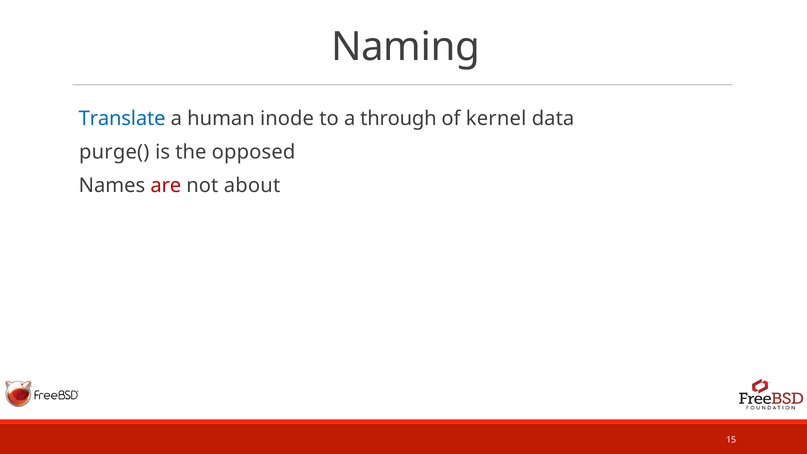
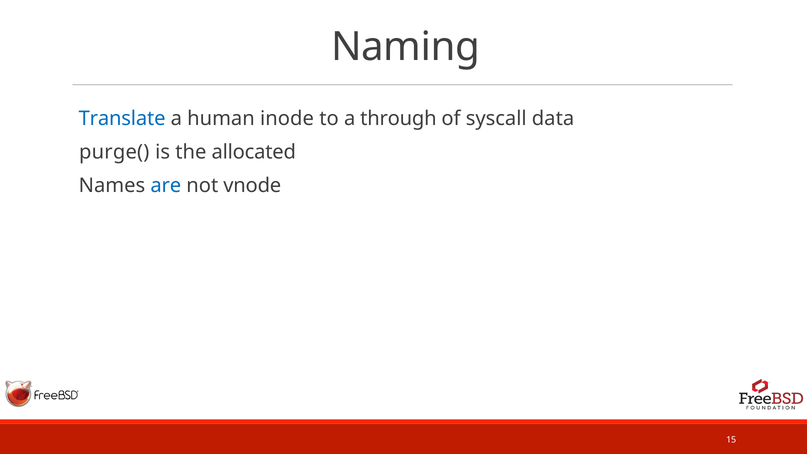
kernel: kernel -> syscall
opposed: opposed -> allocated
are colour: red -> blue
about: about -> vnode
